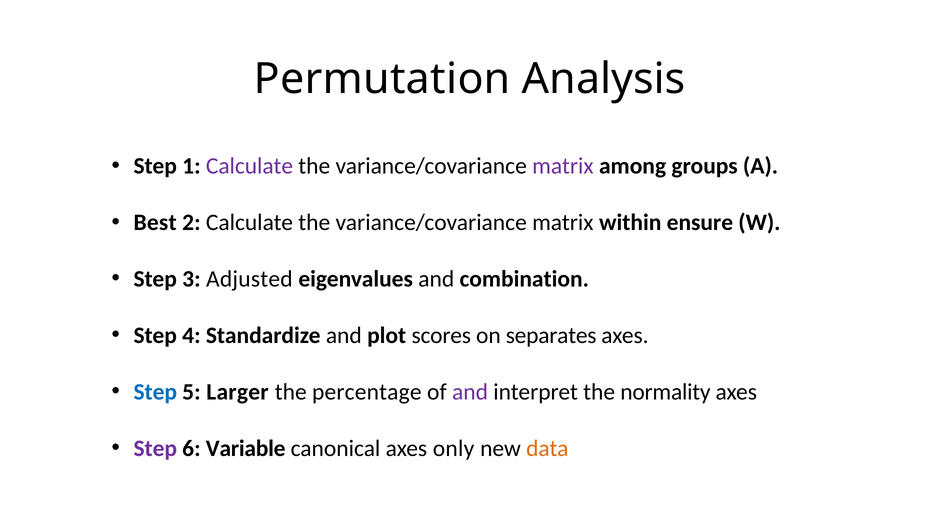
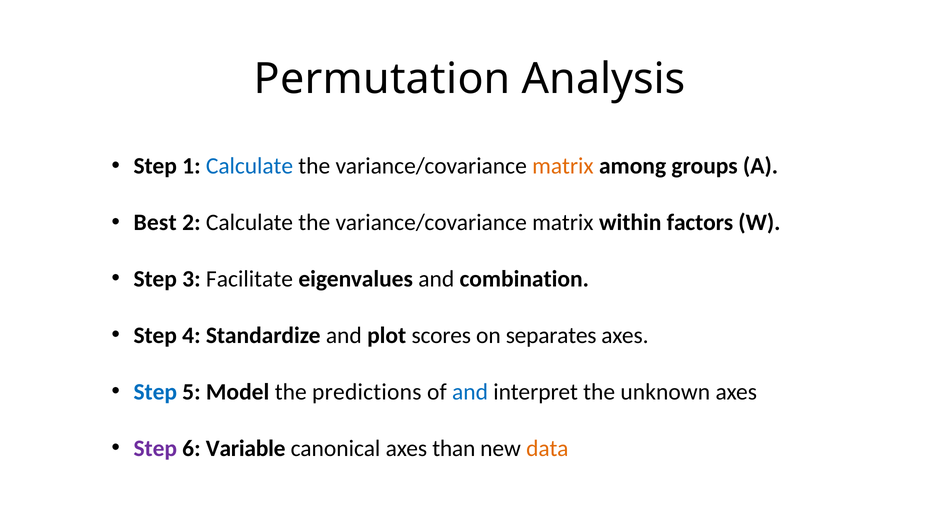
Calculate at (250, 166) colour: purple -> blue
matrix at (563, 166) colour: purple -> orange
ensure: ensure -> factors
Adjusted: Adjusted -> Facilitate
Larger: Larger -> Model
percentage: percentage -> predictions
and at (470, 392) colour: purple -> blue
normality: normality -> unknown
only: only -> than
